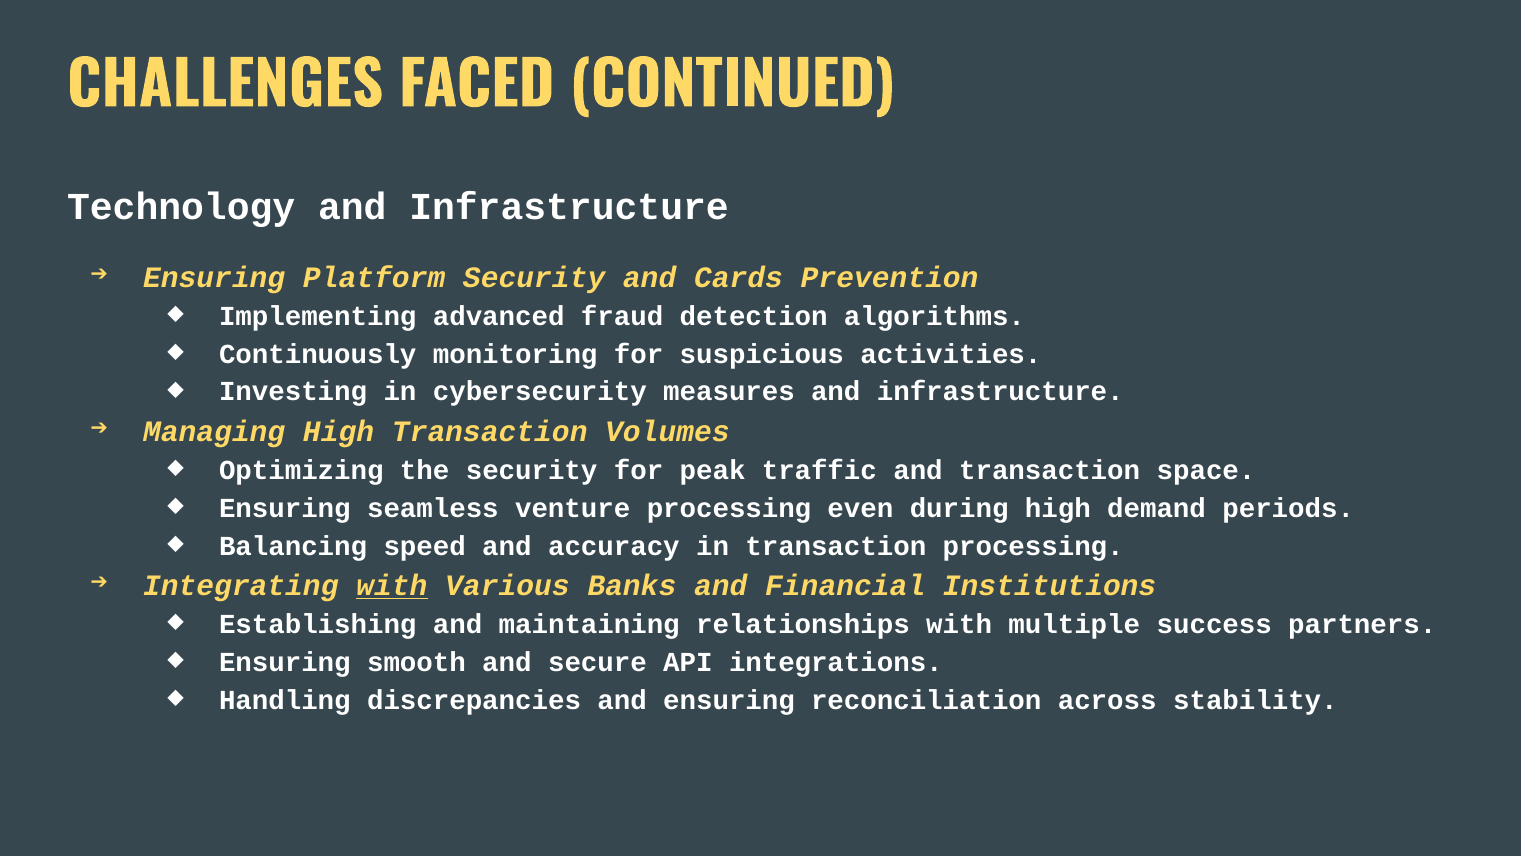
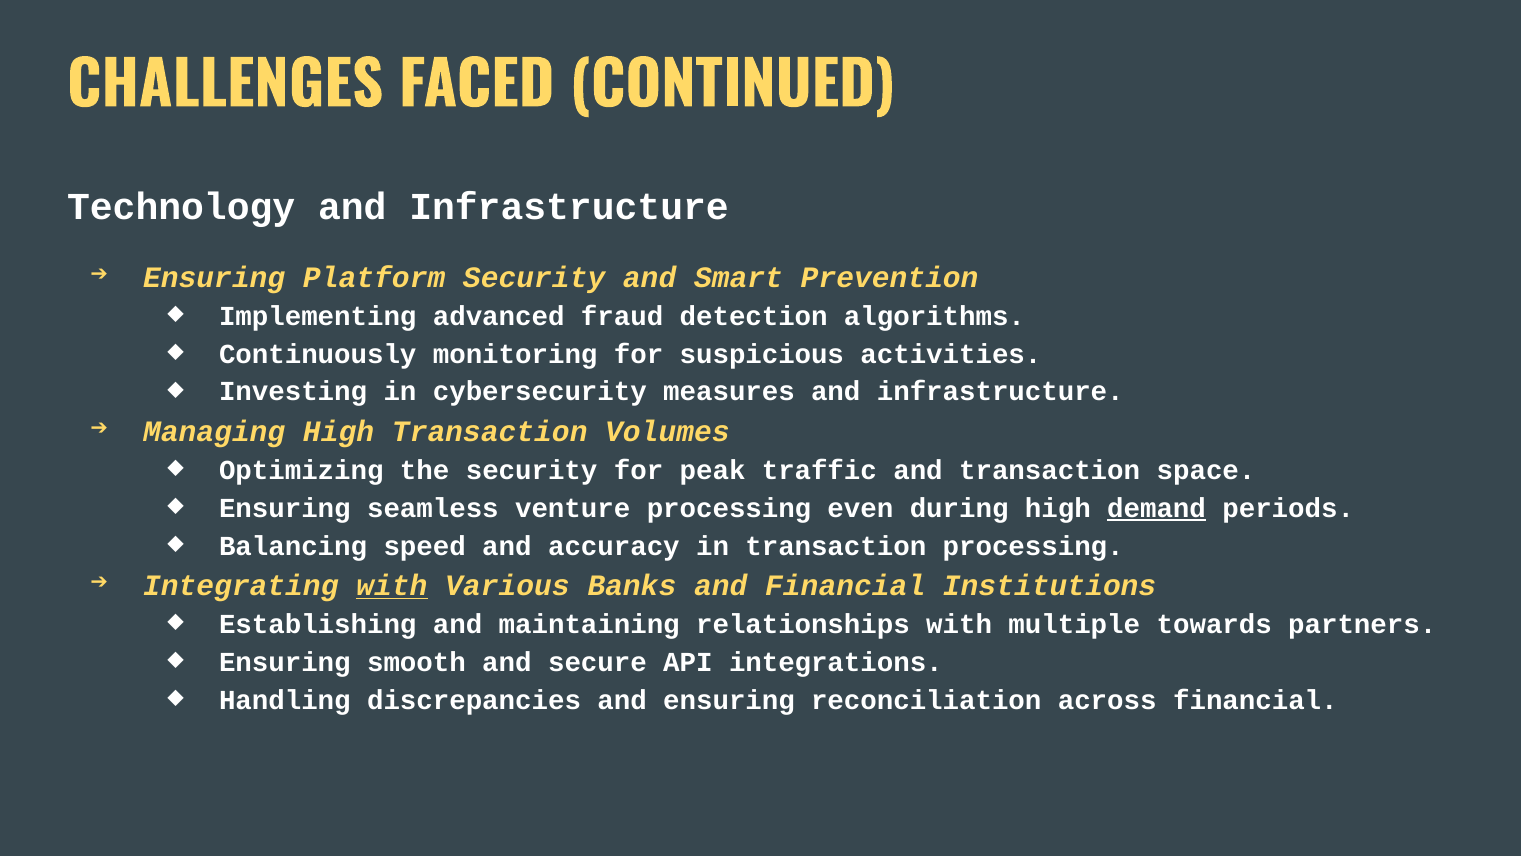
Cards: Cards -> Smart
demand underline: none -> present
success: success -> towards
across stability: stability -> financial
